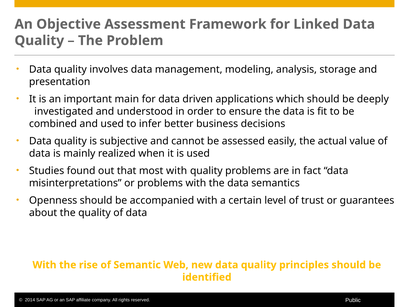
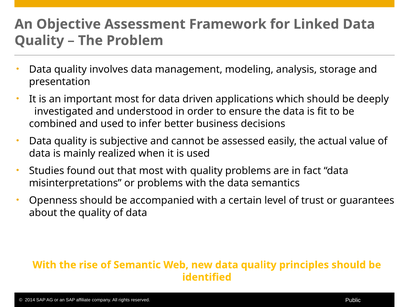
important main: main -> most
